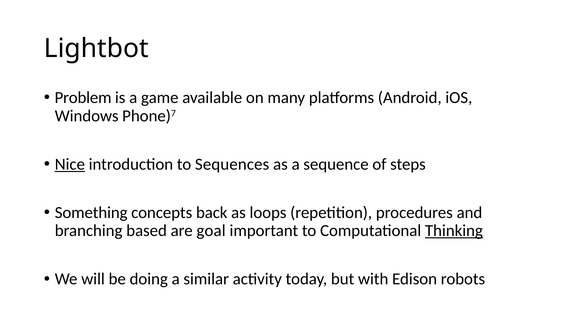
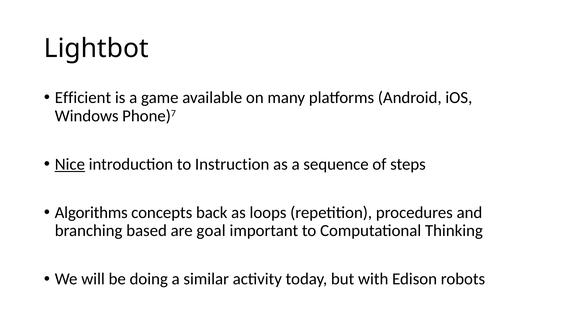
Problem: Problem -> Efficient
Sequences: Sequences -> Instruction
Something: Something -> Algorithms
Thinking underline: present -> none
